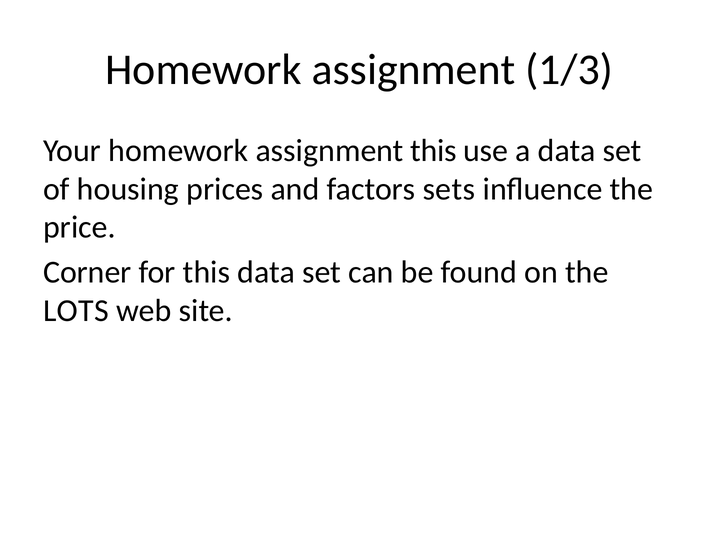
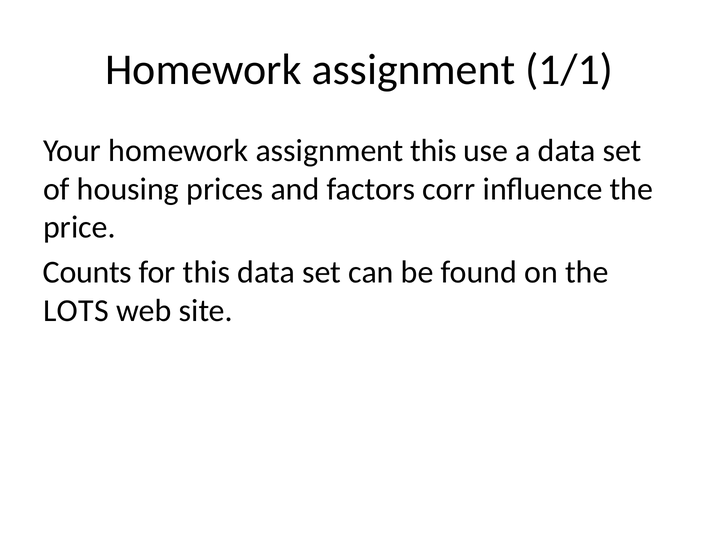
1/3: 1/3 -> 1/1
sets: sets -> corr
Corner: Corner -> Counts
